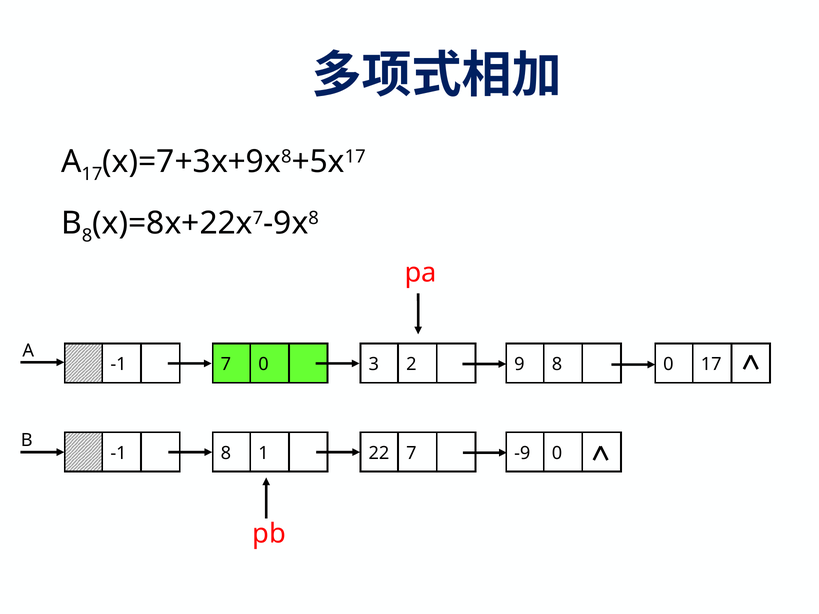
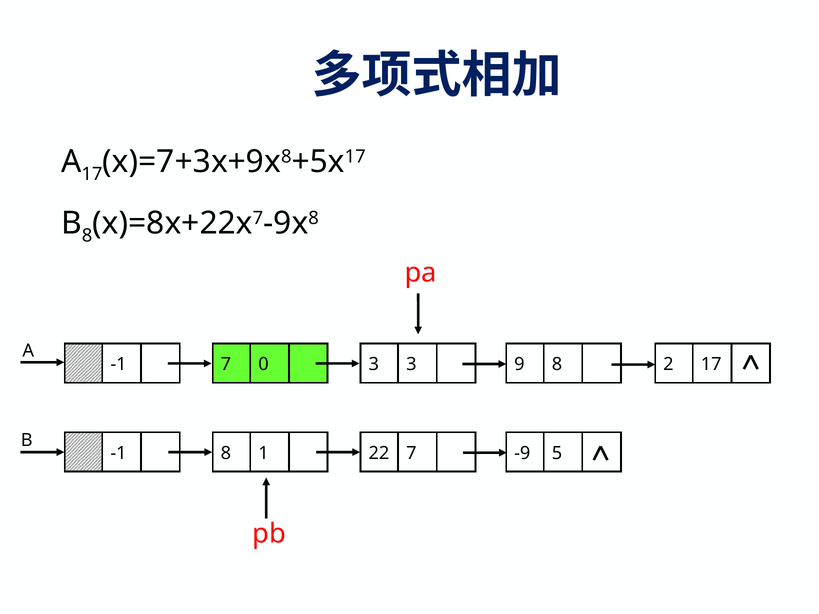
3 2: 2 -> 3
8 0: 0 -> 2
-9 0: 0 -> 5
